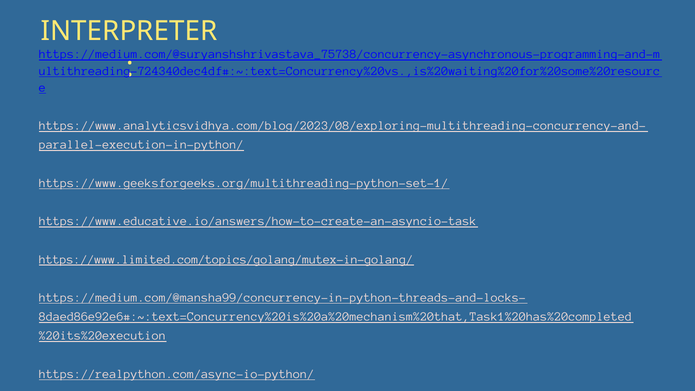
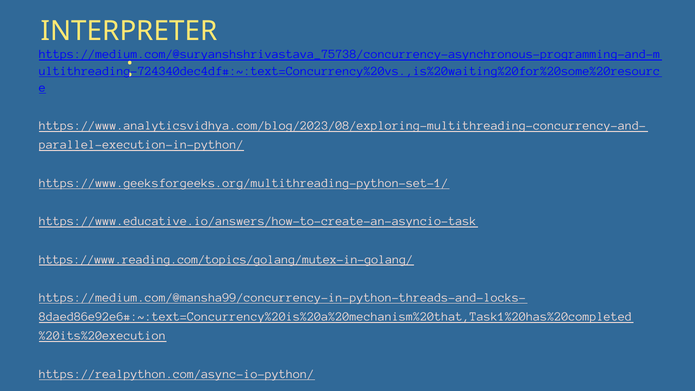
https://www.limited.com/topics/golang/mutex-in-golang/: https://www.limited.com/topics/golang/mutex-in-golang/ -> https://www.reading.com/topics/golang/mutex-in-golang/
